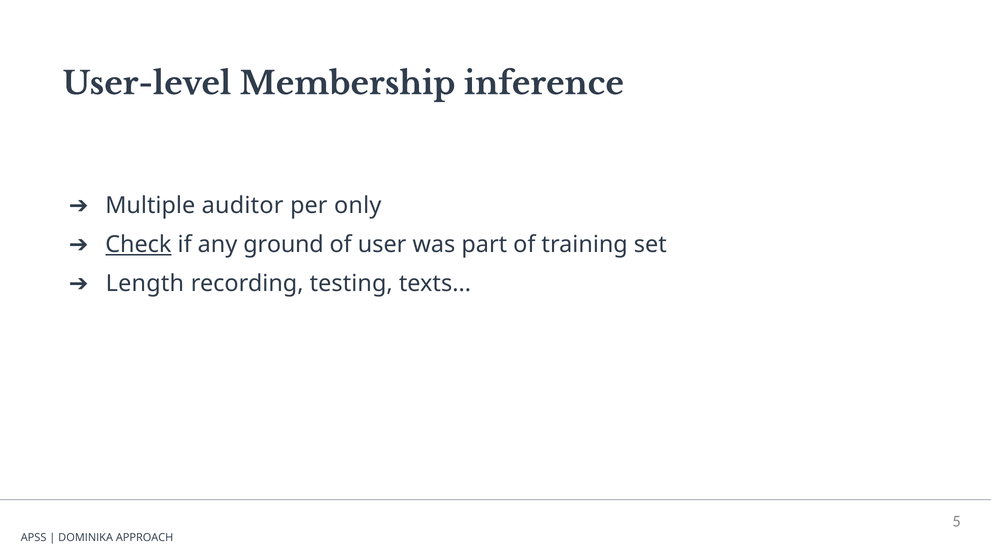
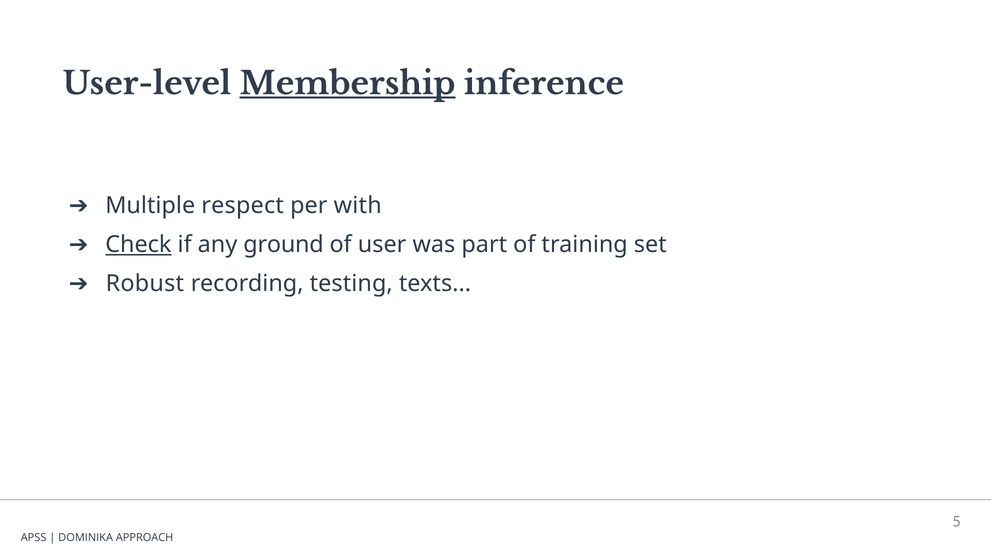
Membership underline: none -> present
auditor: auditor -> respect
only: only -> with
Length: Length -> Robust
